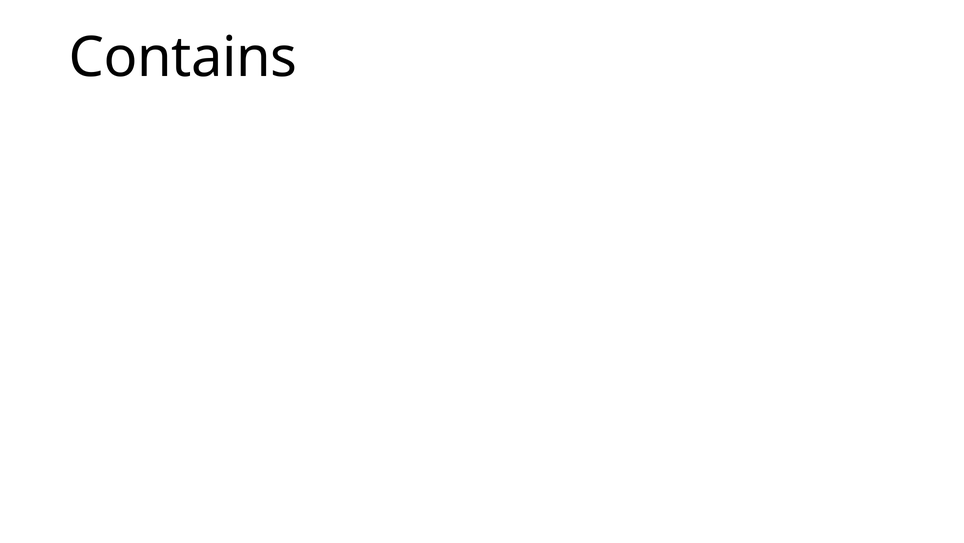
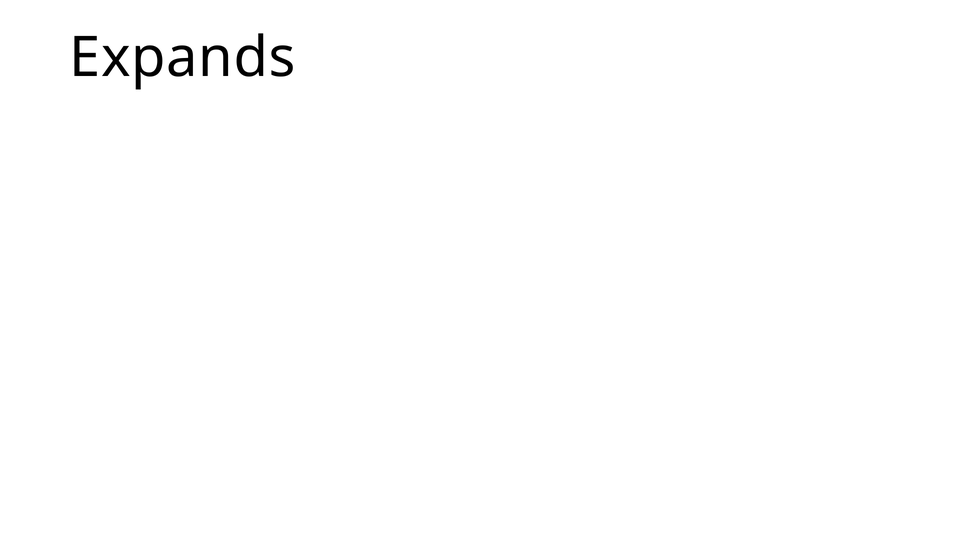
Contains: Contains -> Expands
